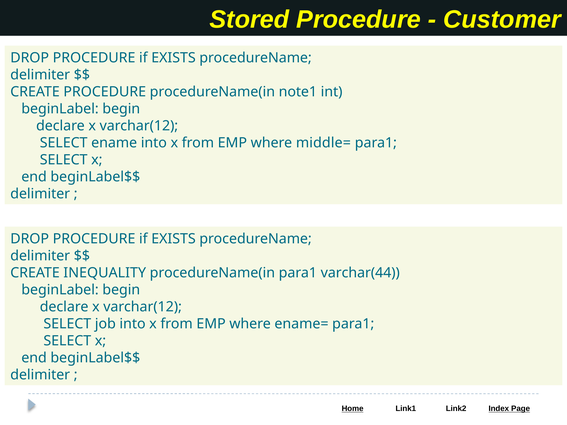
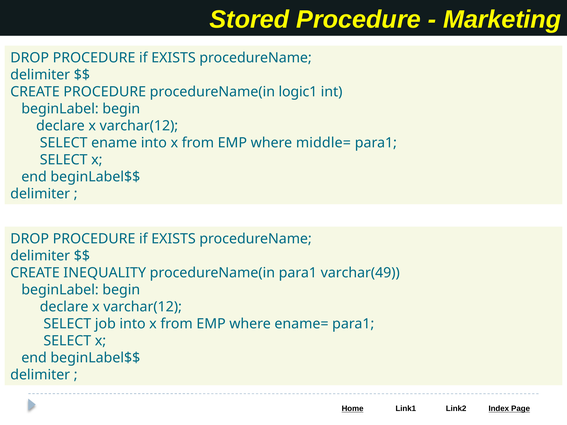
Customer: Customer -> Marketing
note1: note1 -> logic1
varchar(44: varchar(44 -> varchar(49
